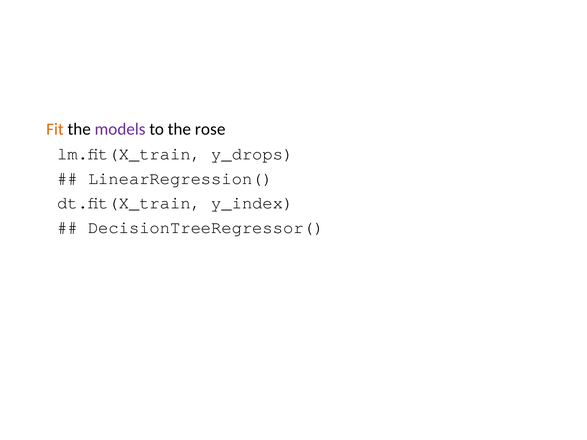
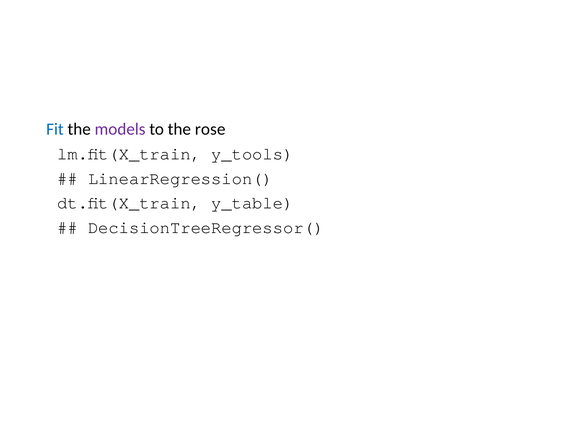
Fit colour: orange -> blue
y_drops: y_drops -> y_tools
y_index: y_index -> y_table
